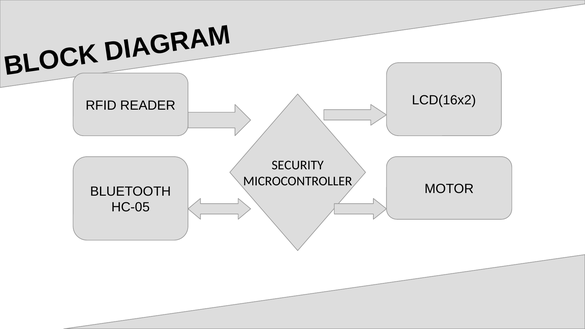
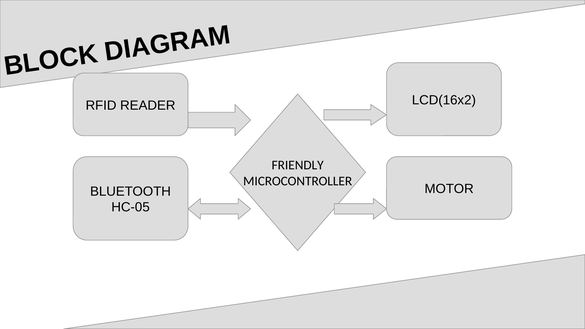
SECURITY: SECURITY -> FRIENDLY
